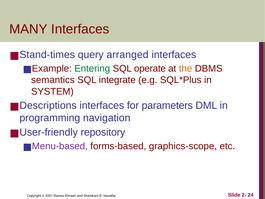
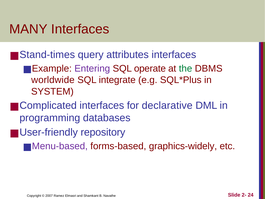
arranged: arranged -> attributes
Entering colour: green -> purple
the colour: orange -> green
semantics: semantics -> worldwide
Descriptions: Descriptions -> Complicated
parameters: parameters -> declarative
navigation: navigation -> databases
graphics-scope: graphics-scope -> graphics-widely
